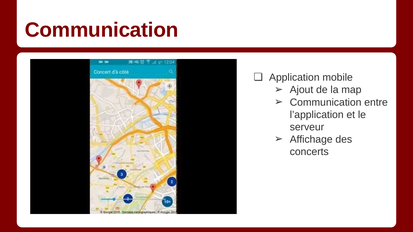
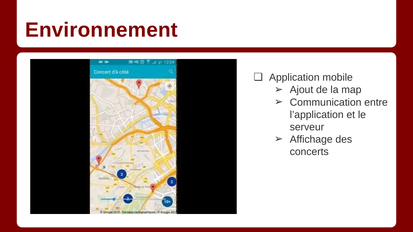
Communication at (102, 30): Communication -> Environnement
